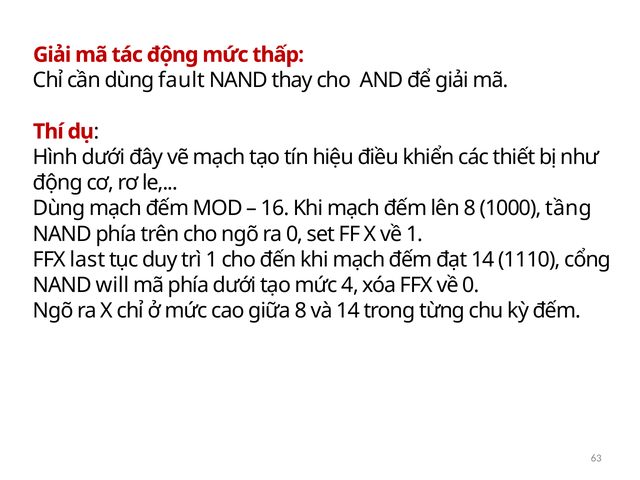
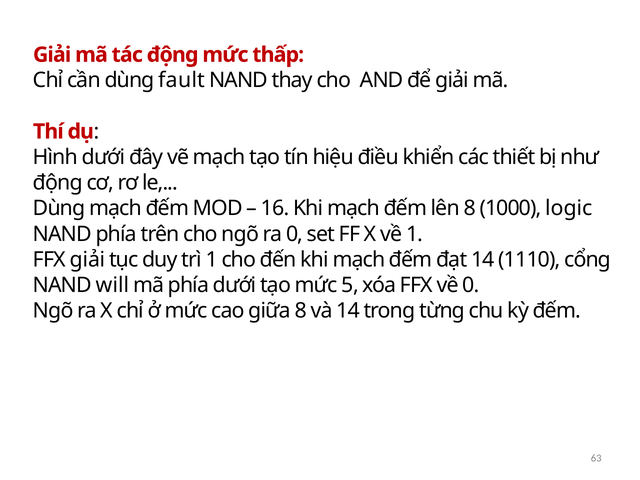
tầng: tầng -> logic
FFX last: last -> giải
4: 4 -> 5
